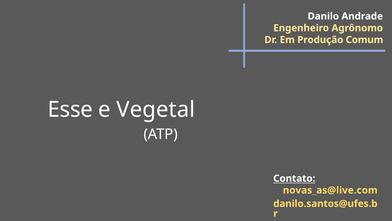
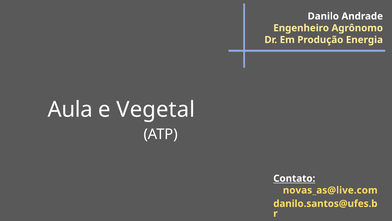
Comum: Comum -> Energia
Esse: Esse -> Aula
